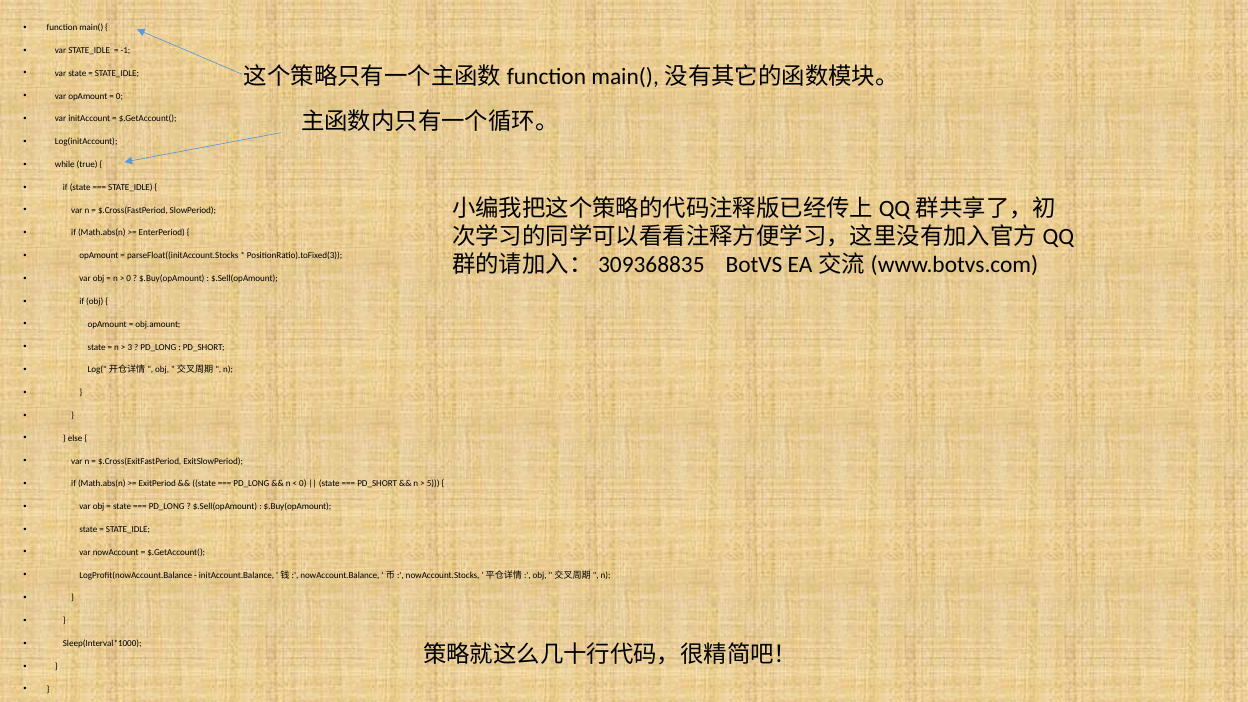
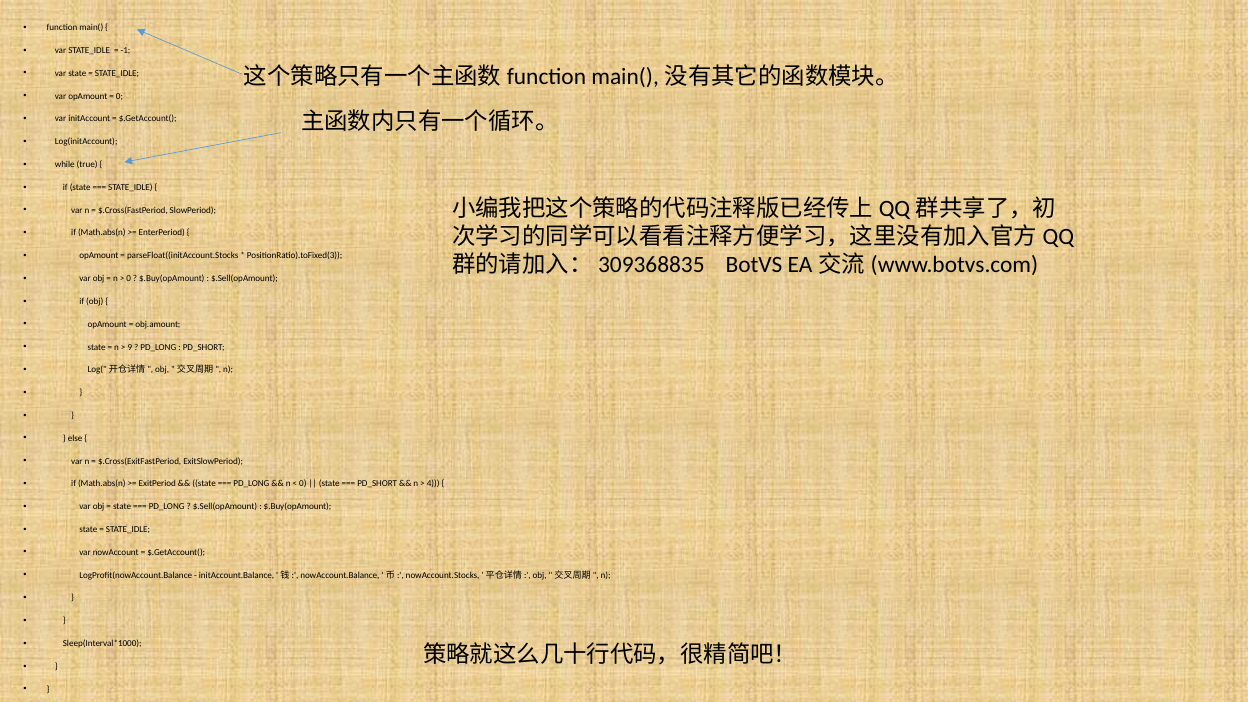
3: 3 -> 9
5: 5 -> 4
